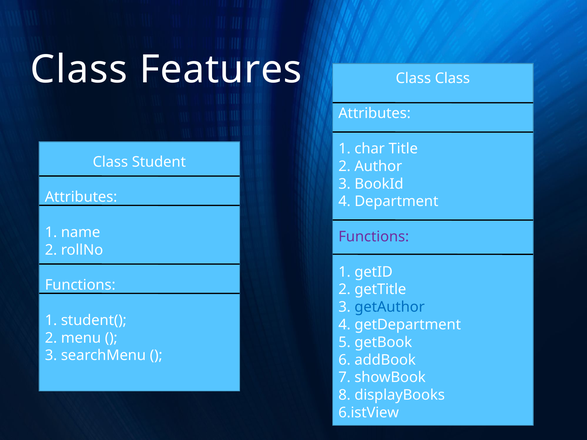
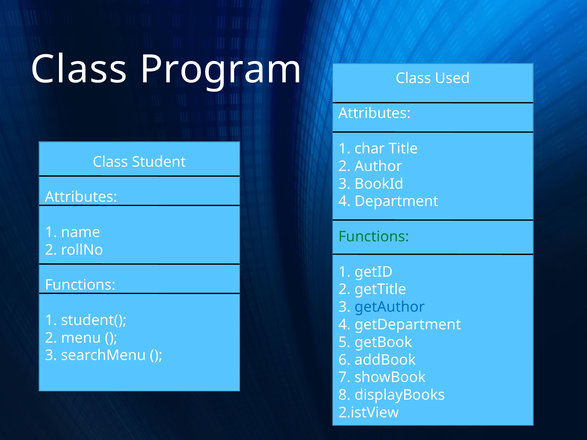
Features: Features -> Program
Class Class: Class -> Used
Functions at (374, 237) colour: purple -> green
6.istView: 6.istView -> 2.istView
